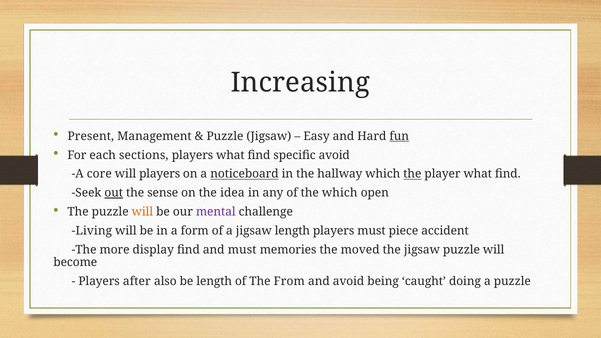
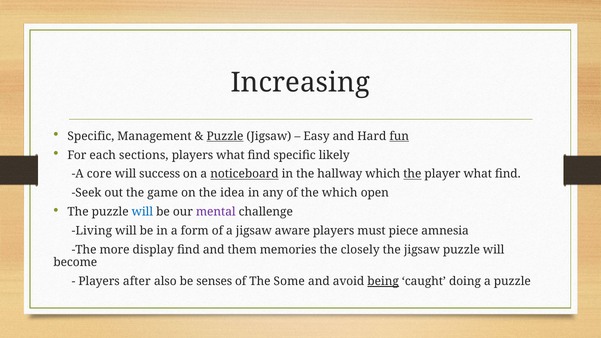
Present at (91, 136): Present -> Specific
Puzzle at (225, 136) underline: none -> present
specific avoid: avoid -> likely
will players: players -> success
out underline: present -> none
sense: sense -> game
will at (142, 212) colour: orange -> blue
jigsaw length: length -> aware
accident: accident -> amnesia
and must: must -> them
moved: moved -> closely
be length: length -> senses
From: From -> Some
being underline: none -> present
